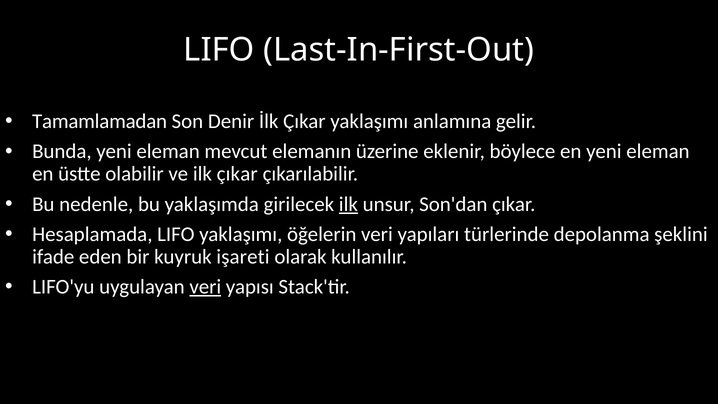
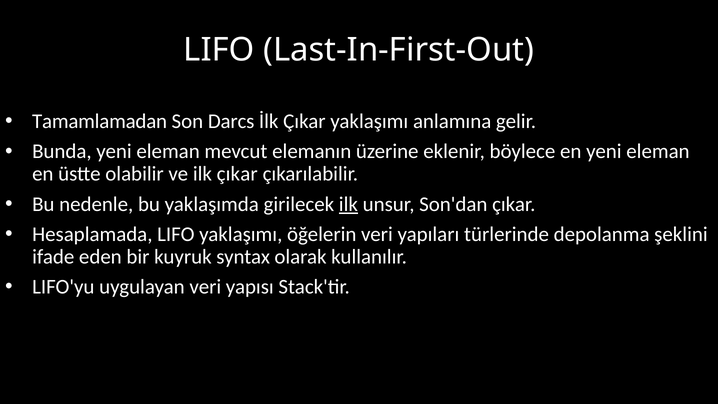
Denir: Denir -> Darcs
işareti: işareti -> syntax
veri at (205, 287) underline: present -> none
